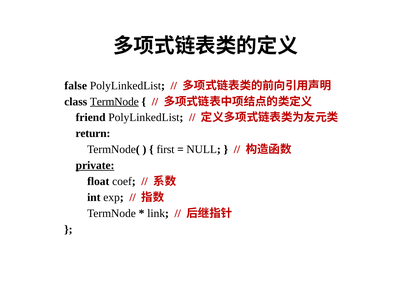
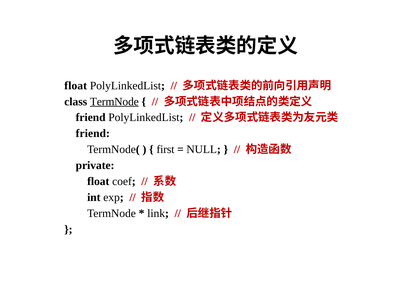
false at (76, 86): false -> float
return at (93, 134): return -> friend
private underline: present -> none
